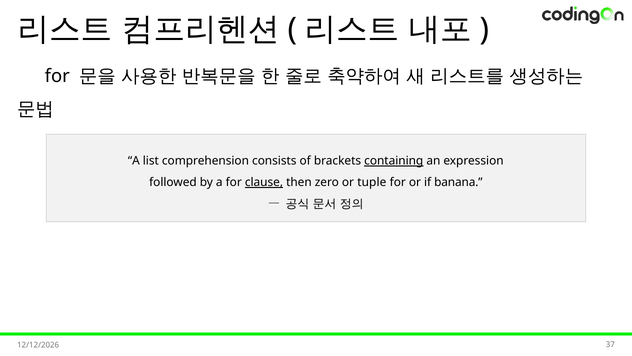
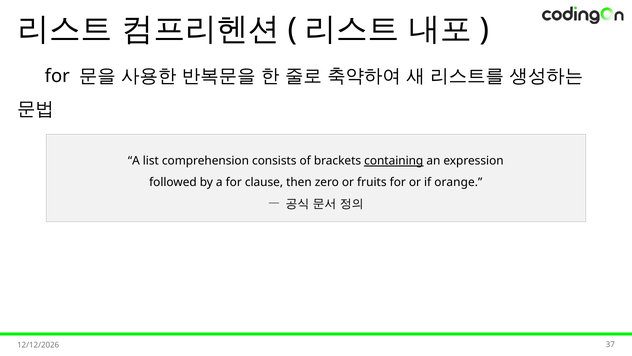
clause underline: present -> none
tuple: tuple -> fruits
banana: banana -> orange
